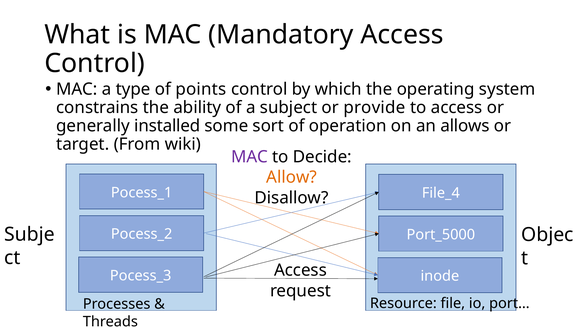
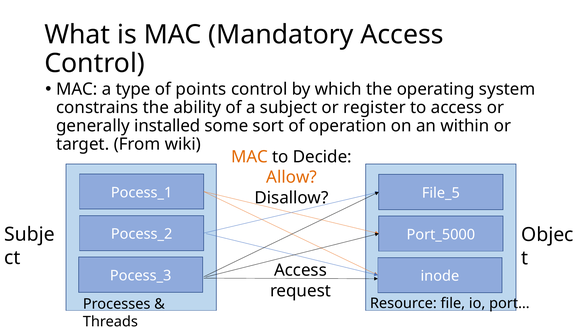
provide: provide -> register
allows: allows -> within
MAC at (250, 157) colour: purple -> orange
File_4: File_4 -> File_5
